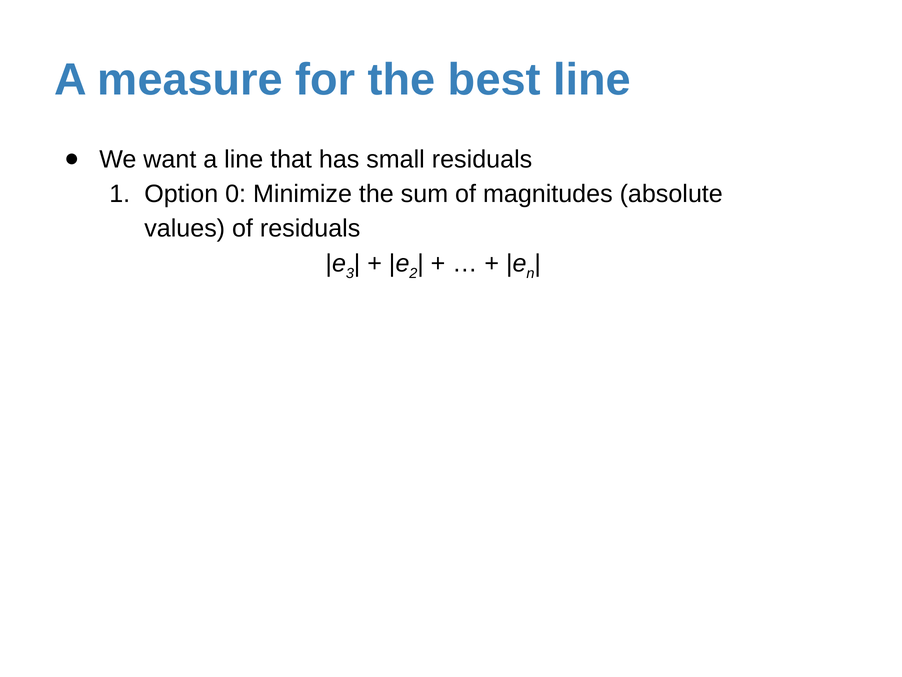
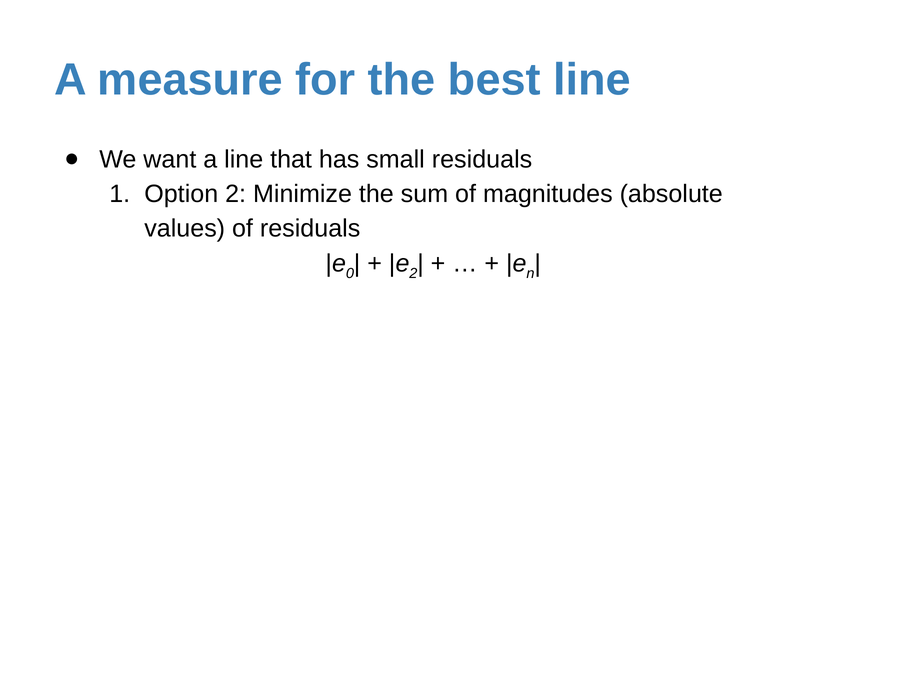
Option 0: 0 -> 2
3: 3 -> 0
